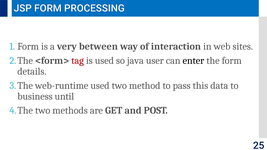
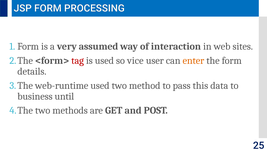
between: between -> assumed
java: java -> vice
enter colour: black -> orange
